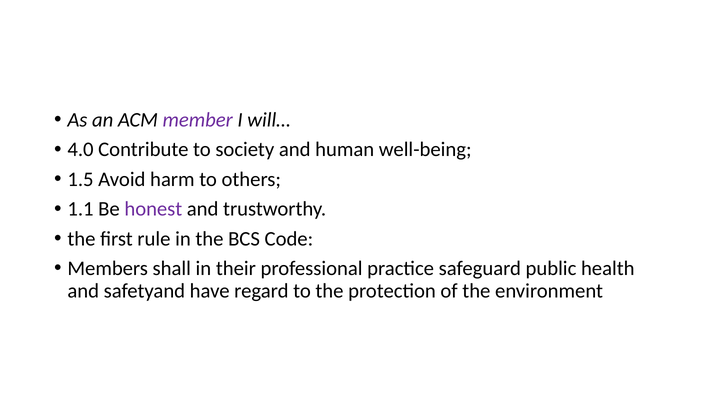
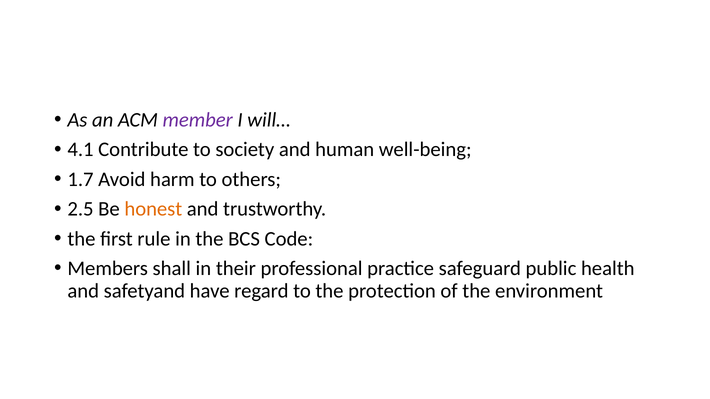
4.0: 4.0 -> 4.1
1.5: 1.5 -> 1.7
1.1: 1.1 -> 2.5
honest colour: purple -> orange
